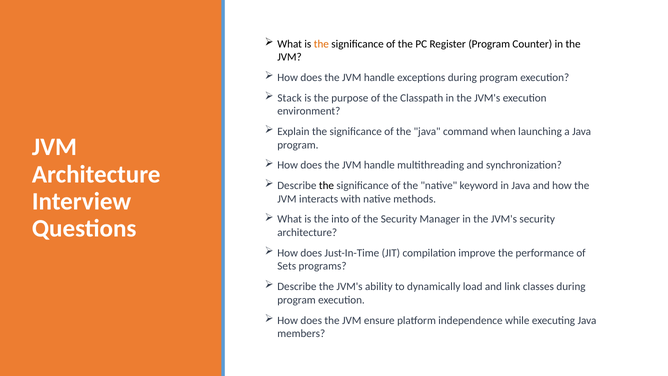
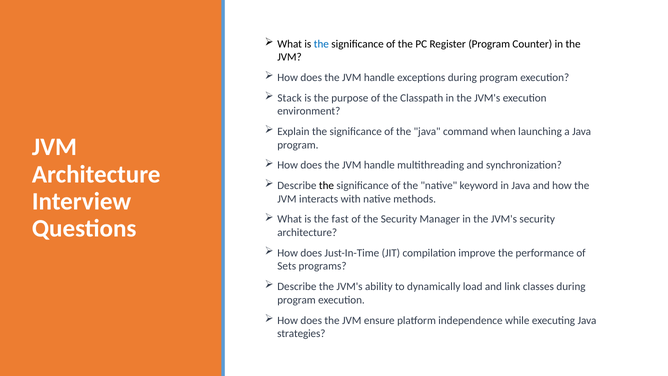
the at (321, 44) colour: orange -> blue
into: into -> fast
members: members -> strategies
